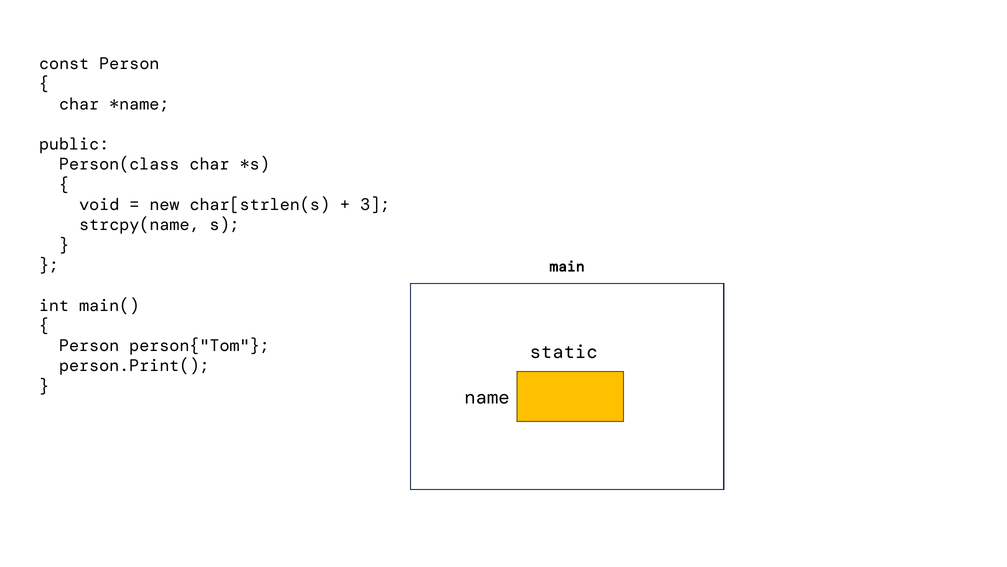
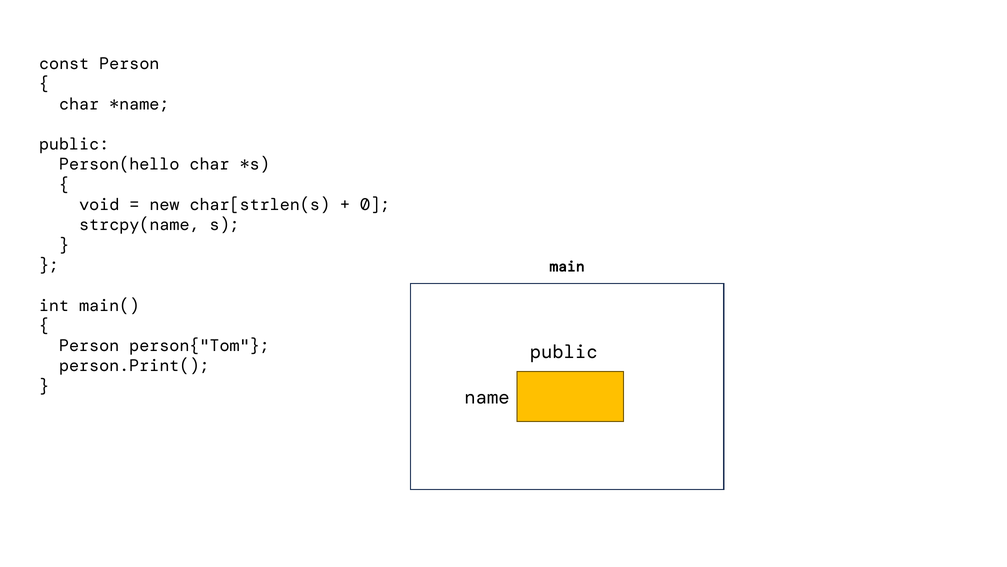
Person(class: Person(class -> Person(hello
3: 3 -> 0
static at (564, 352): static -> public
